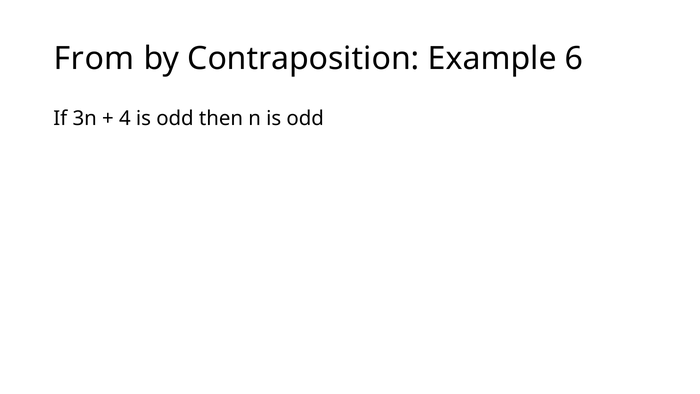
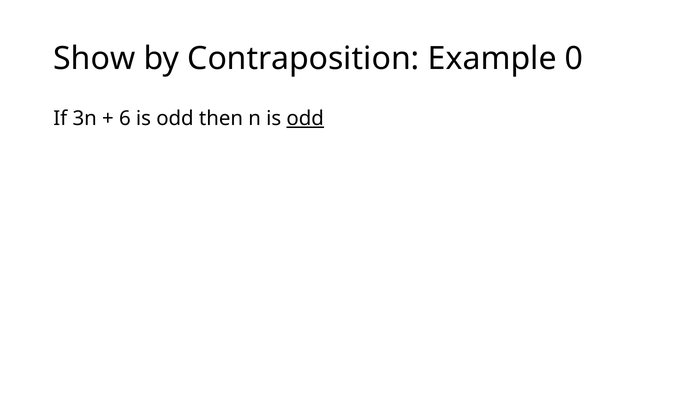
From: From -> Show
6: 6 -> 0
4: 4 -> 6
odd at (305, 118) underline: none -> present
